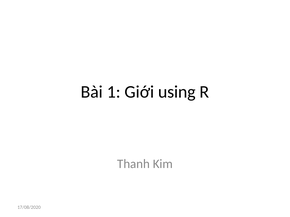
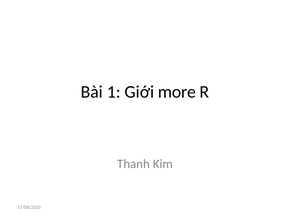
using: using -> more
